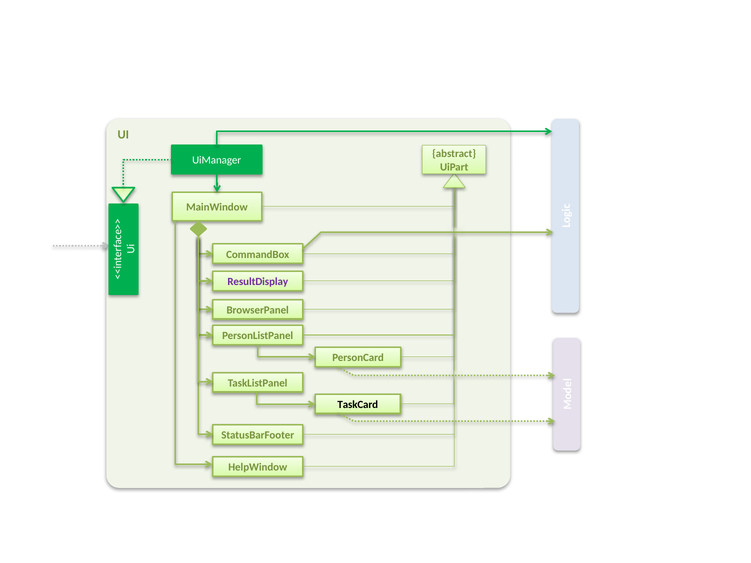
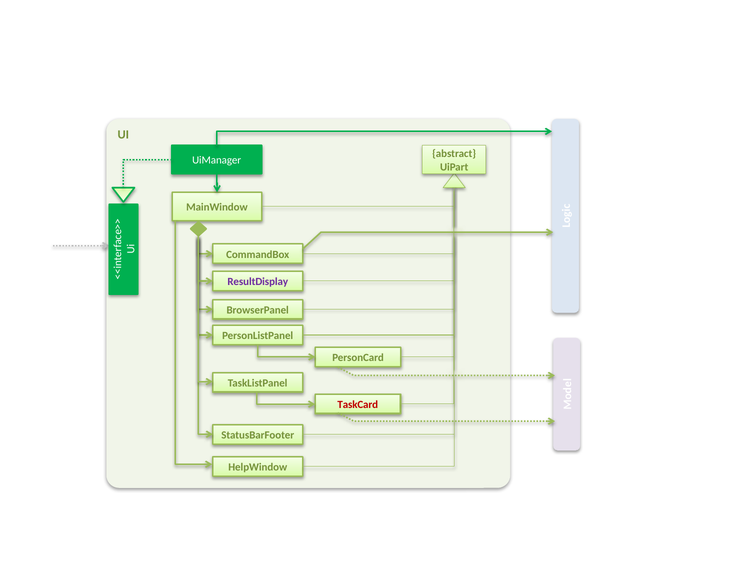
TaskCard colour: black -> red
